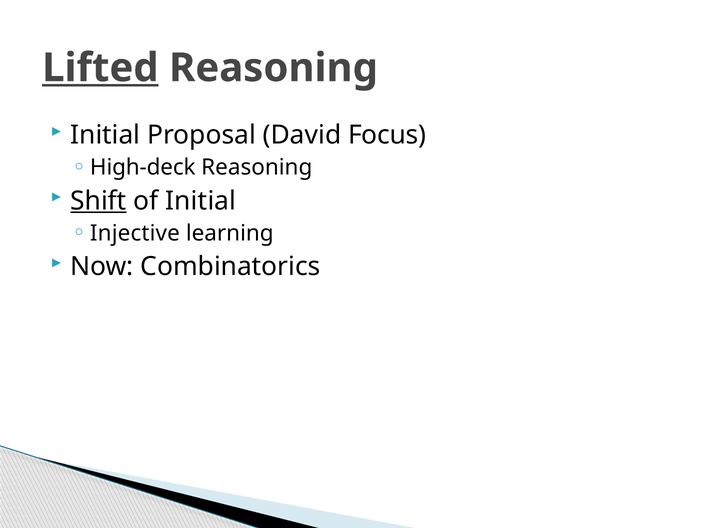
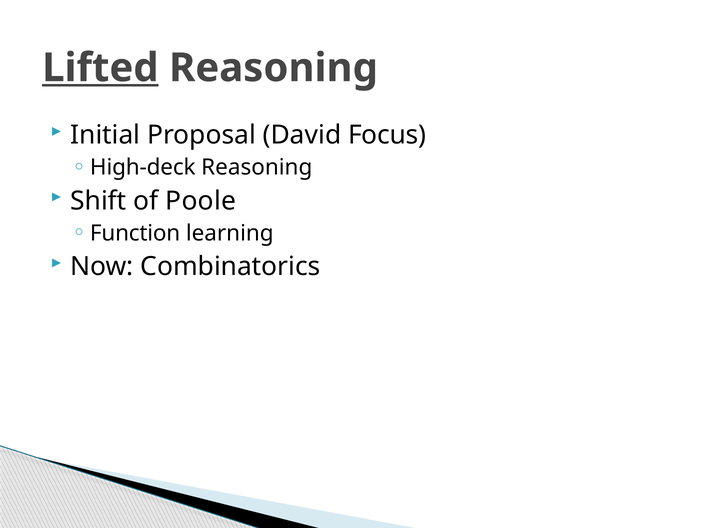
Shift underline: present -> none
of Initial: Initial -> Poole
Injective: Injective -> Function
